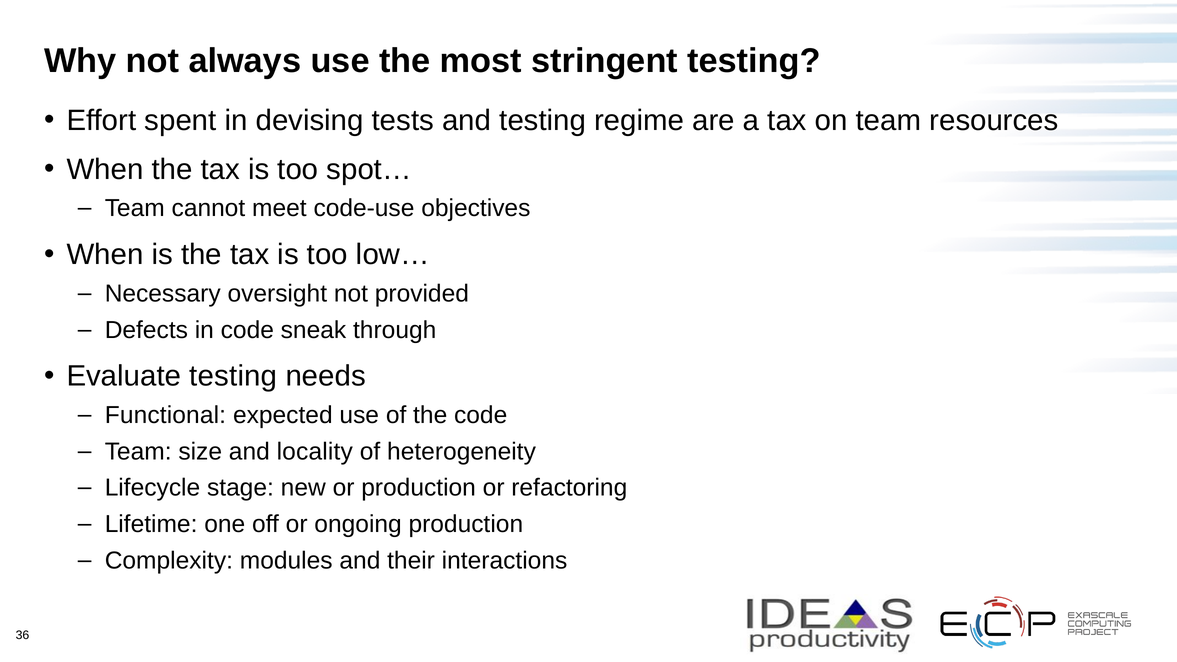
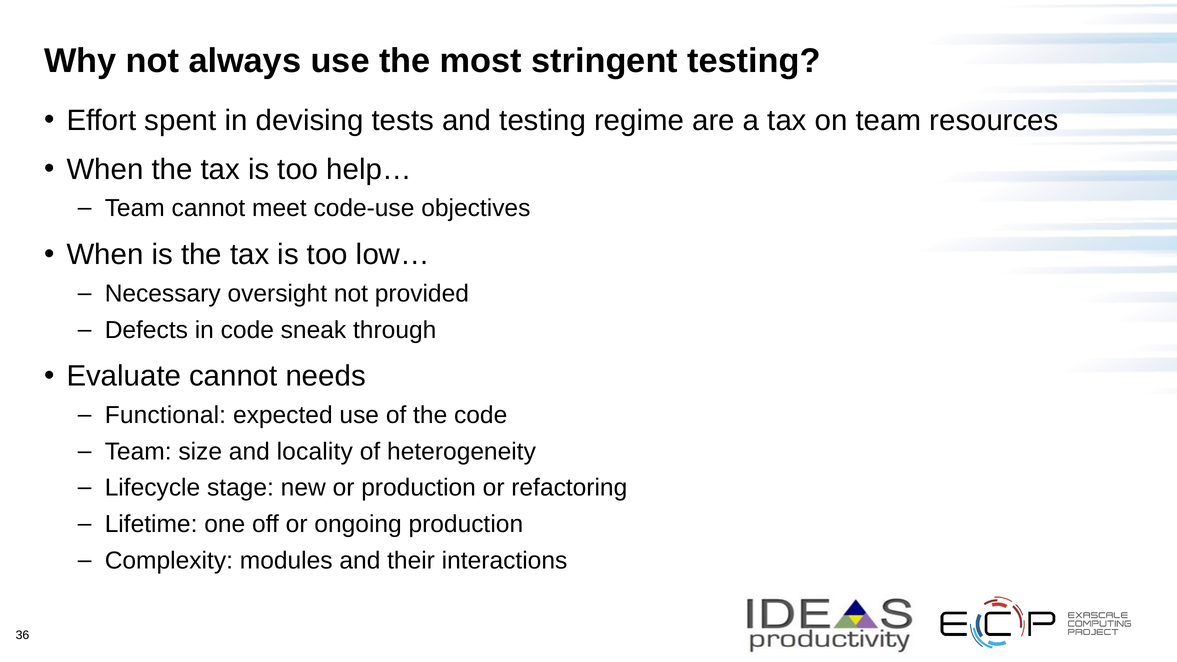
spot…: spot… -> help…
Evaluate testing: testing -> cannot
